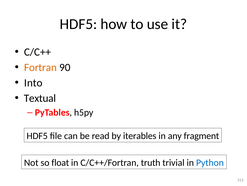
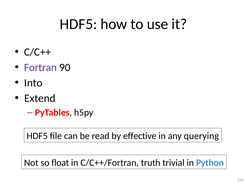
Fortran colour: orange -> purple
Textual: Textual -> Extend
iterables: iterables -> effective
fragment: fragment -> querying
